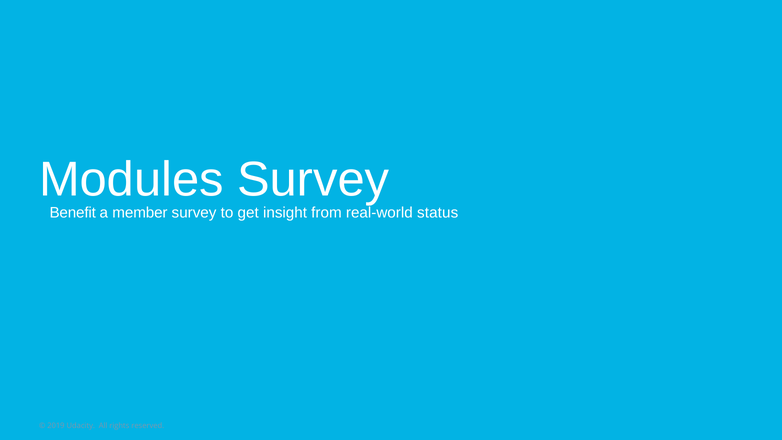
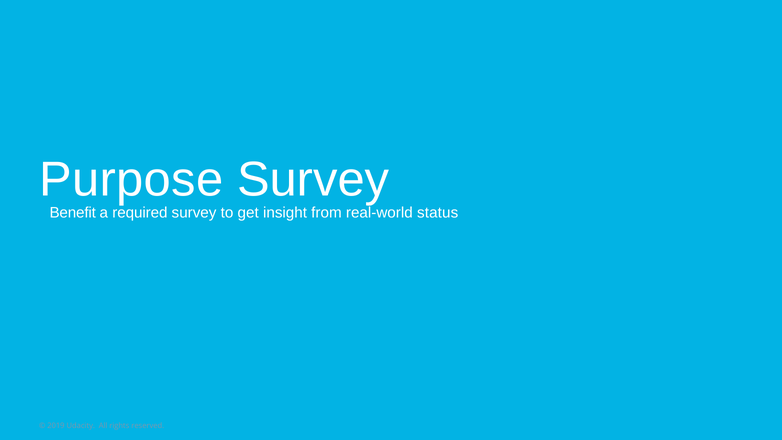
Modules: Modules -> Purpose
member: member -> required
